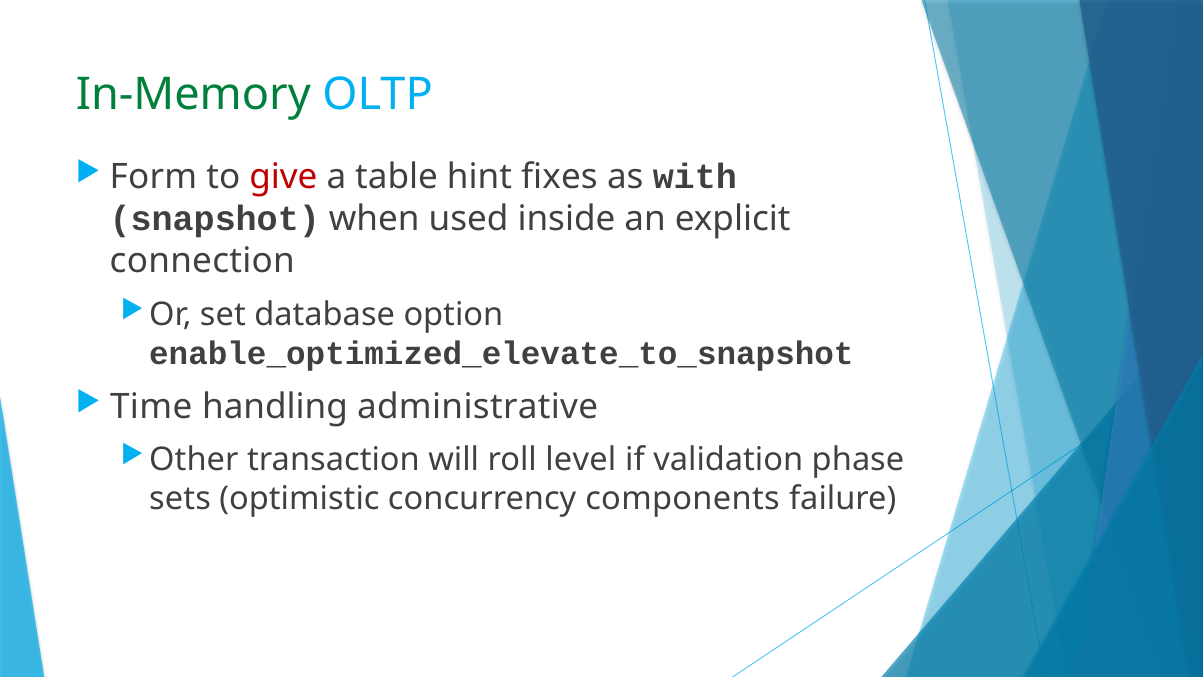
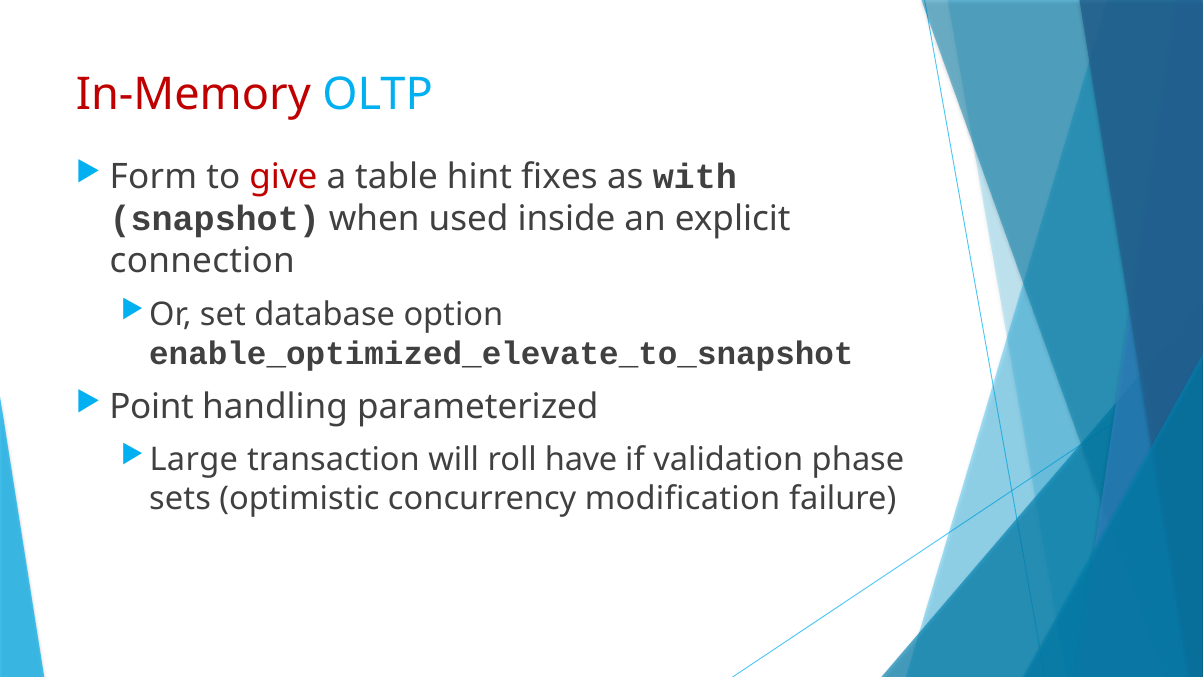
In-Memory colour: green -> red
Time: Time -> Point
administrative: administrative -> parameterized
Other: Other -> Large
level: level -> have
components: components -> modification
